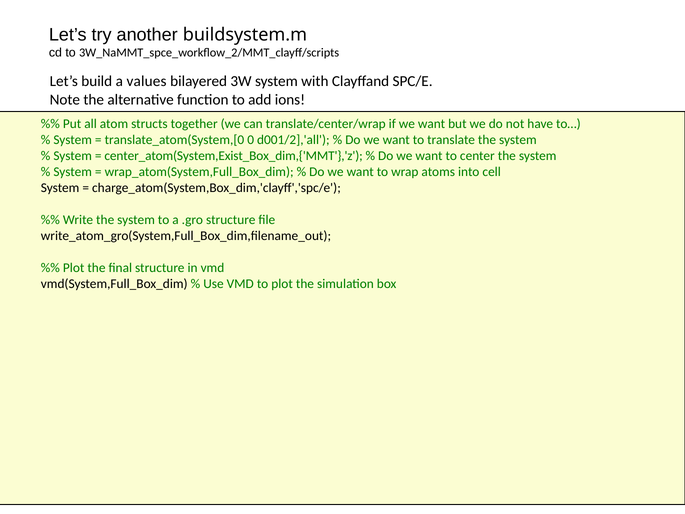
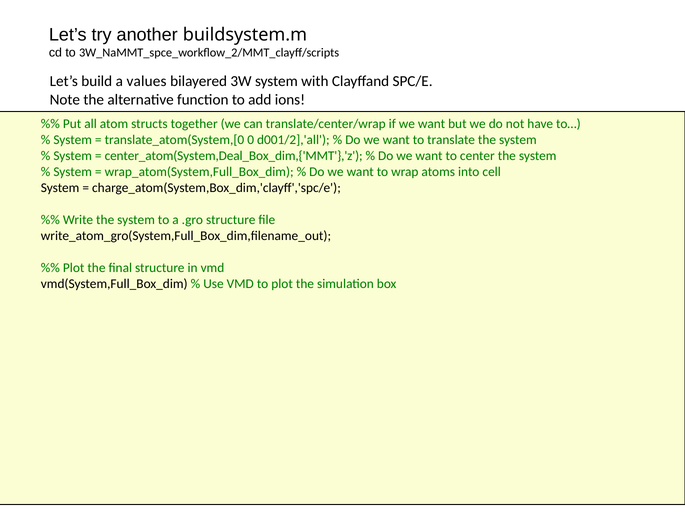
center_atom(System,Exist_Box_dim,{'MMT'},'z: center_atom(System,Exist_Box_dim,{'MMT'},'z -> center_atom(System,Deal_Box_dim,{'MMT'},'z
